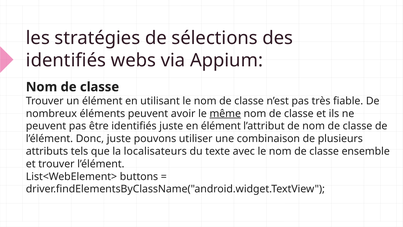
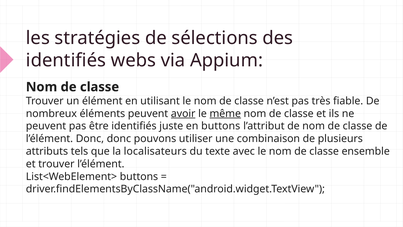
avoir underline: none -> present
en élément: élément -> buttons
Donc juste: juste -> donc
